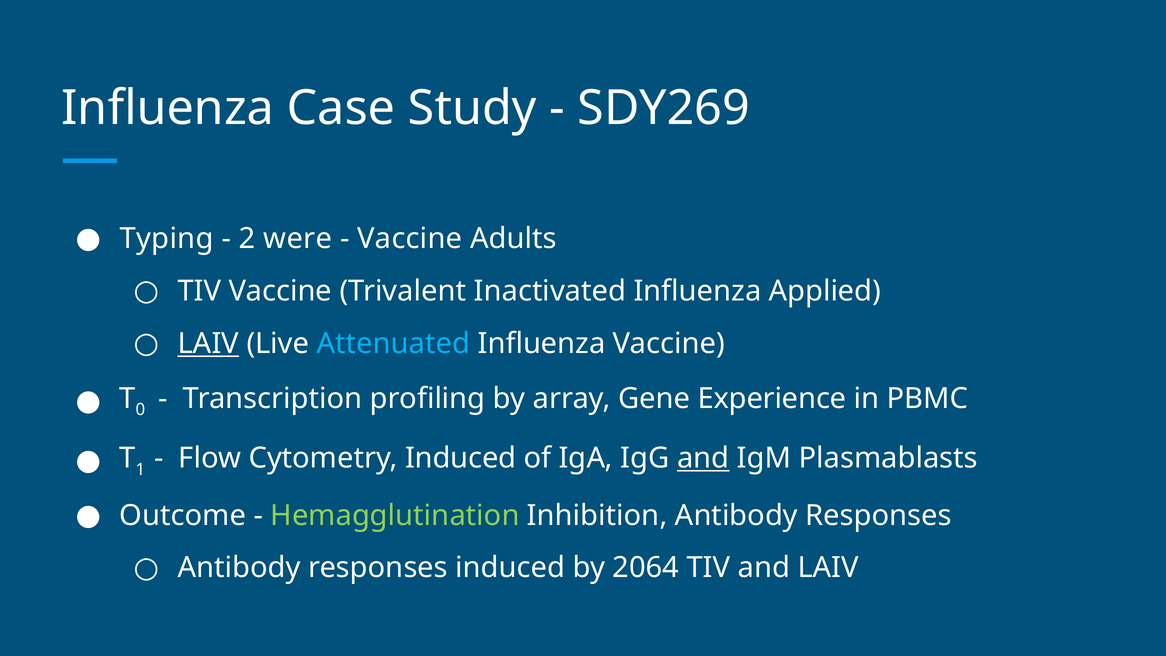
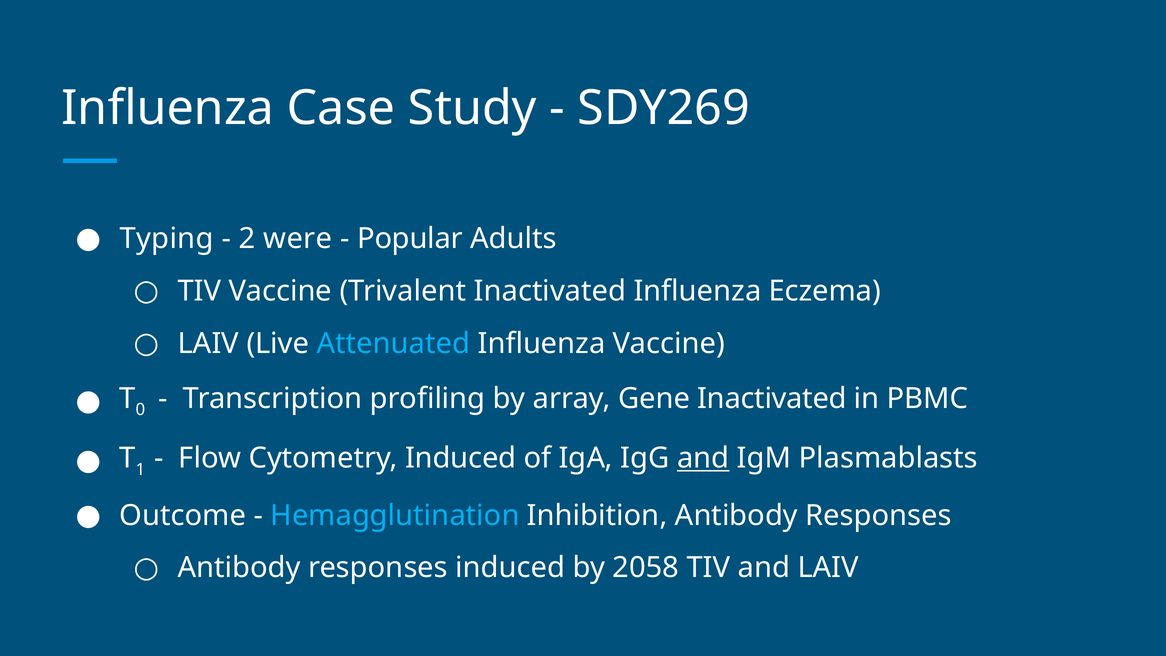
Vaccine at (410, 239): Vaccine -> Popular
Applied: Applied -> Eczema
LAIV at (208, 344) underline: present -> none
Gene Experience: Experience -> Inactivated
Hemagglutination colour: light green -> light blue
2064: 2064 -> 2058
